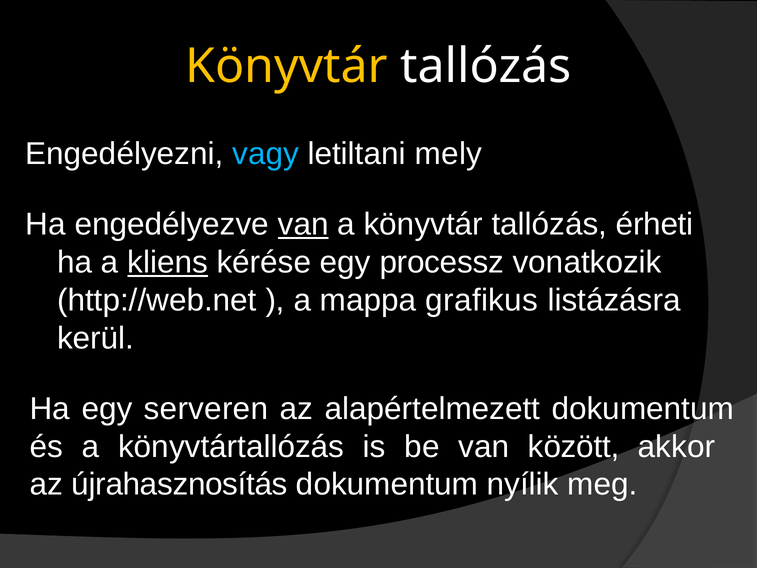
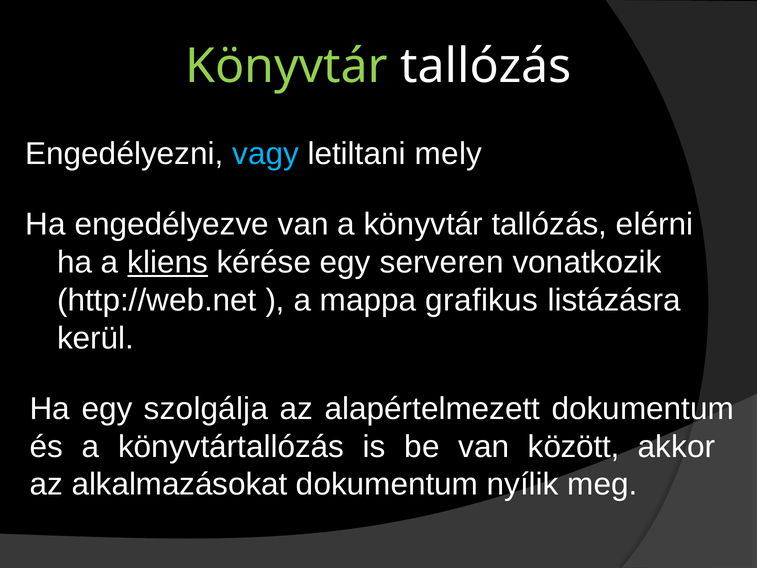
Könyvtár at (287, 66) colour: yellow -> light green
van at (303, 224) underline: present -> none
érheti: érheti -> elérni
processz: processz -> serveren
serveren: serveren -> szolgálja
újrahasznosítás: újrahasznosítás -> alkalmazásokat
